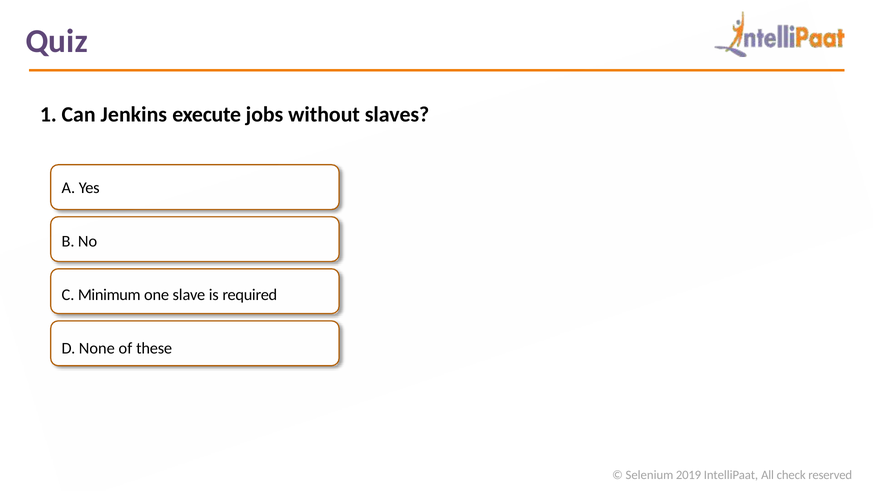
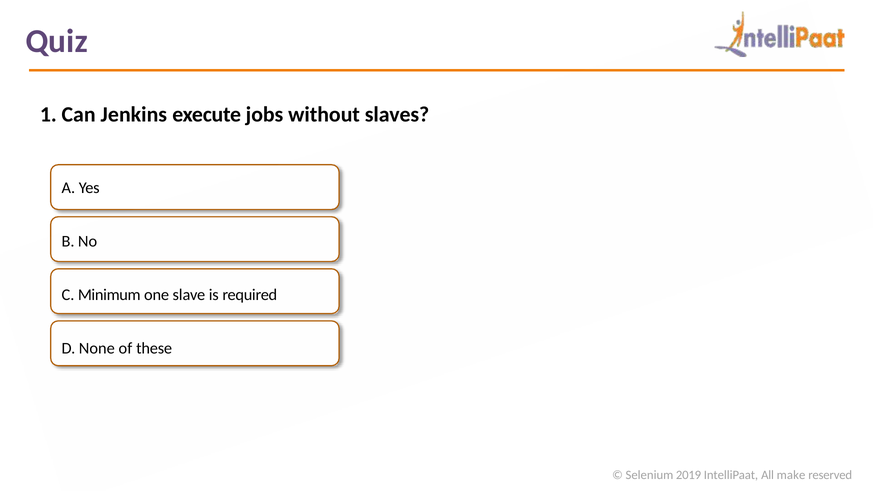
check: check -> make
